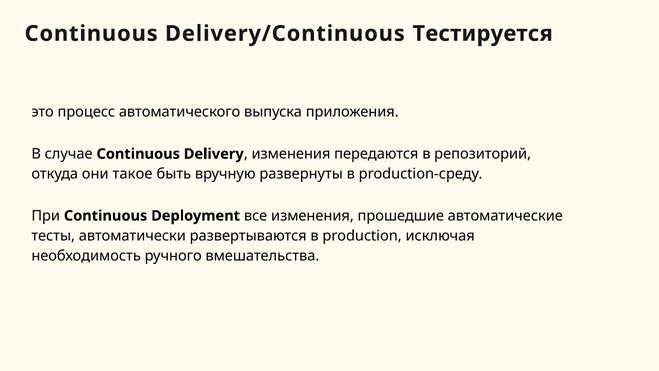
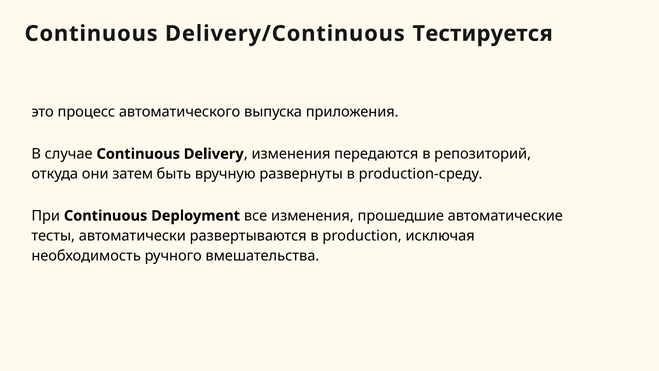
такое: такое -> затем
